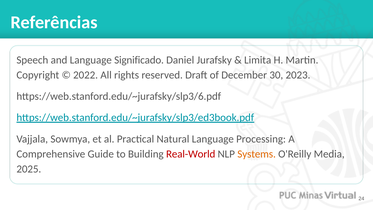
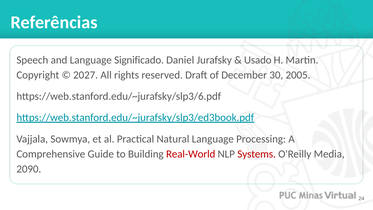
Limita: Limita -> Usado
2022: 2022 -> 2027
2023: 2023 -> 2005
Systems colour: orange -> red
2025: 2025 -> 2090
